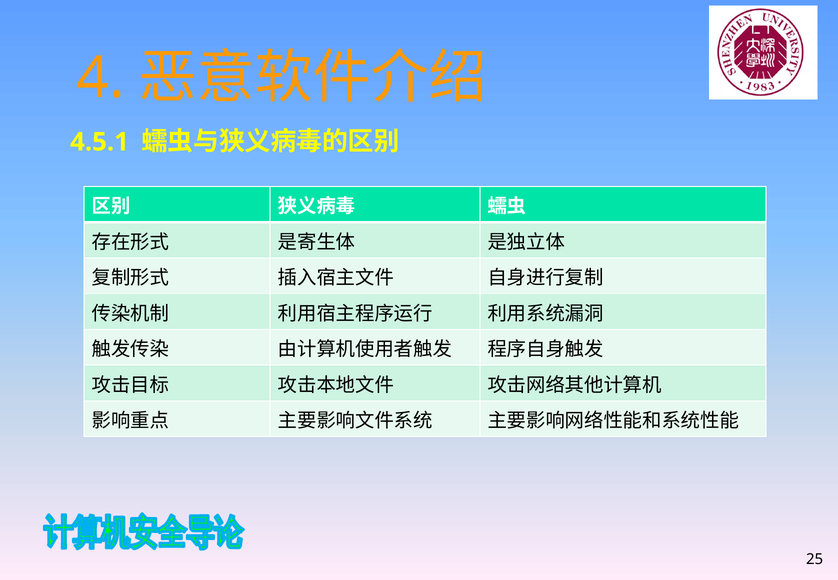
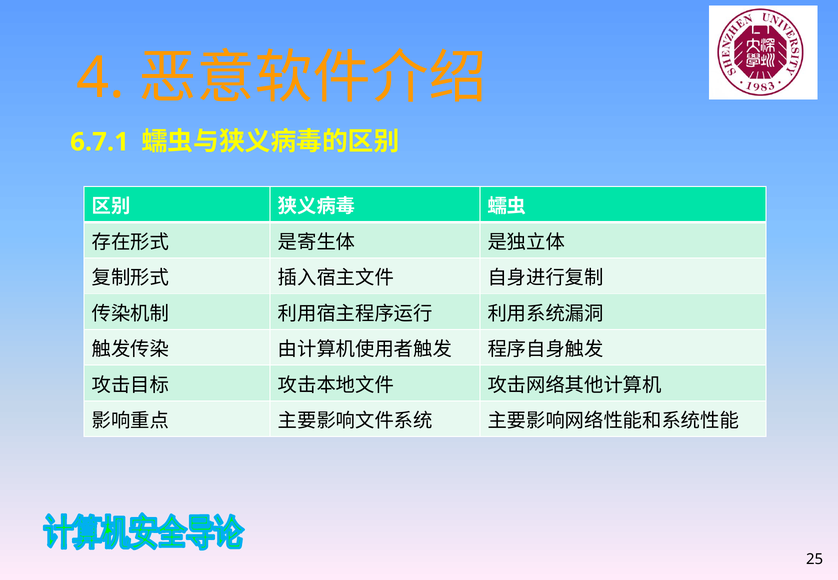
4.5.1: 4.5.1 -> 6.7.1
